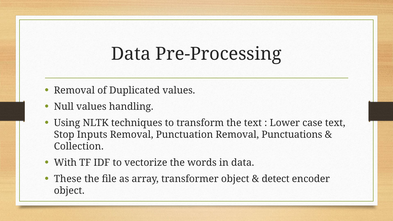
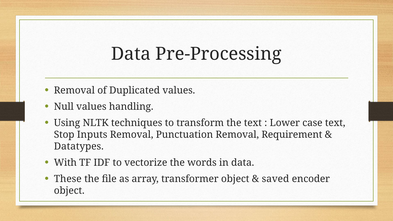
Punctuations: Punctuations -> Requirement
Collection: Collection -> Datatypes
detect: detect -> saved
